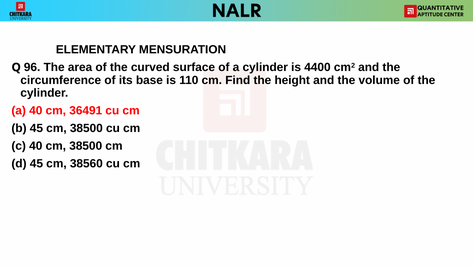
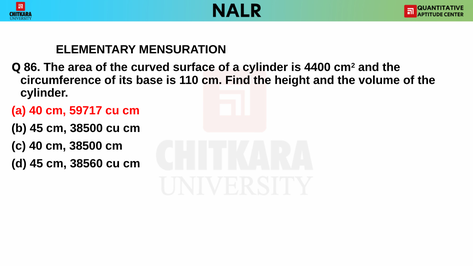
96: 96 -> 86
36491: 36491 -> 59717
